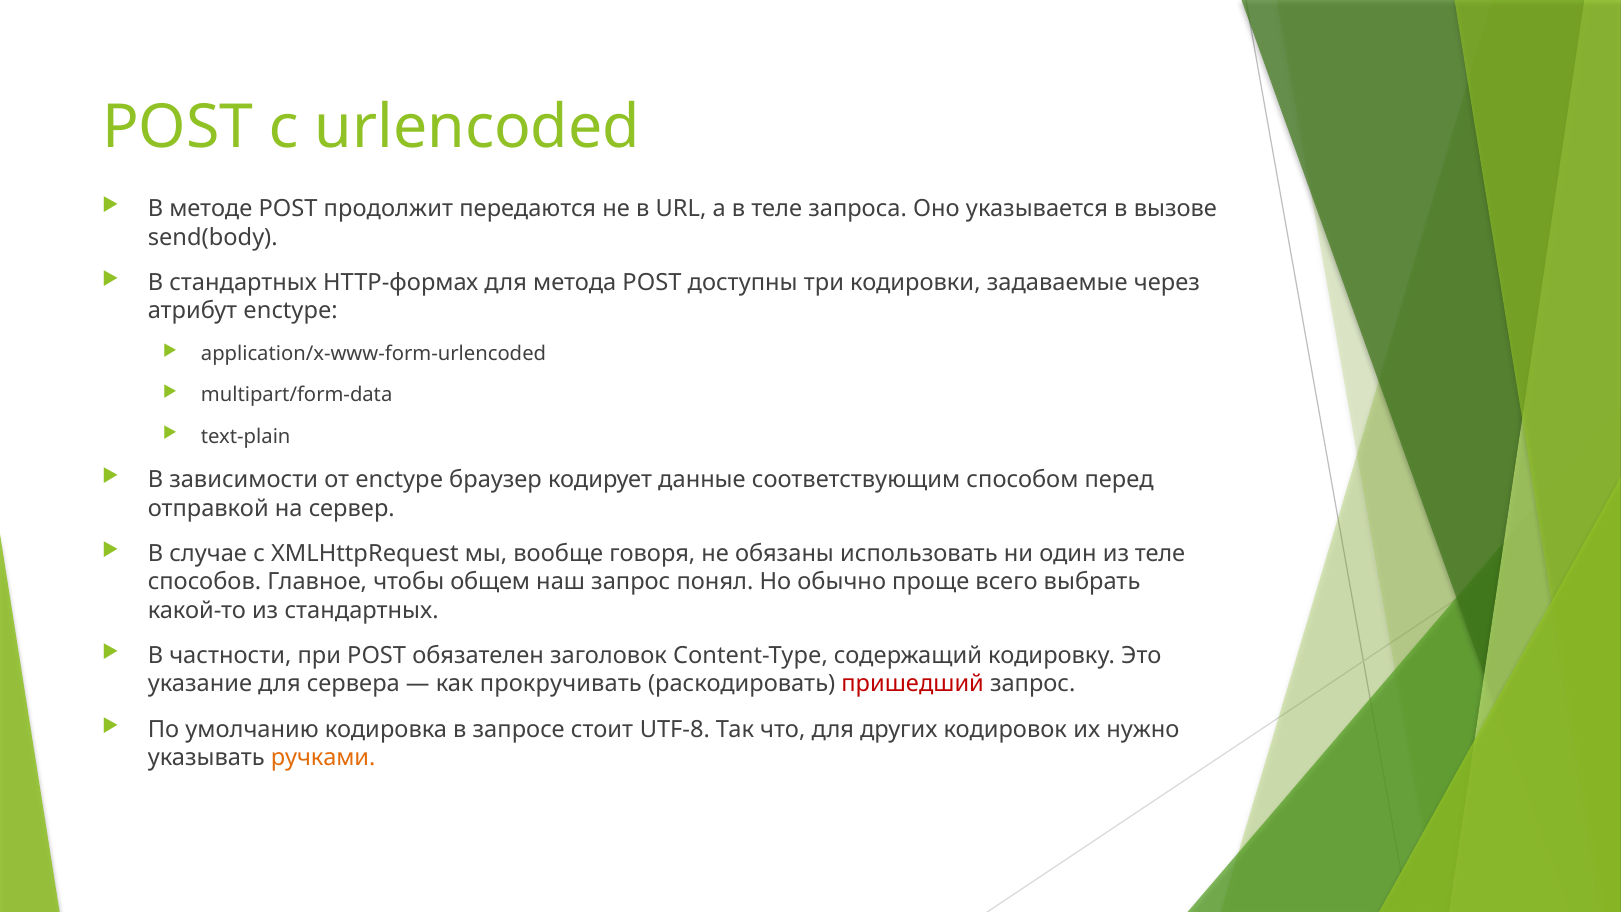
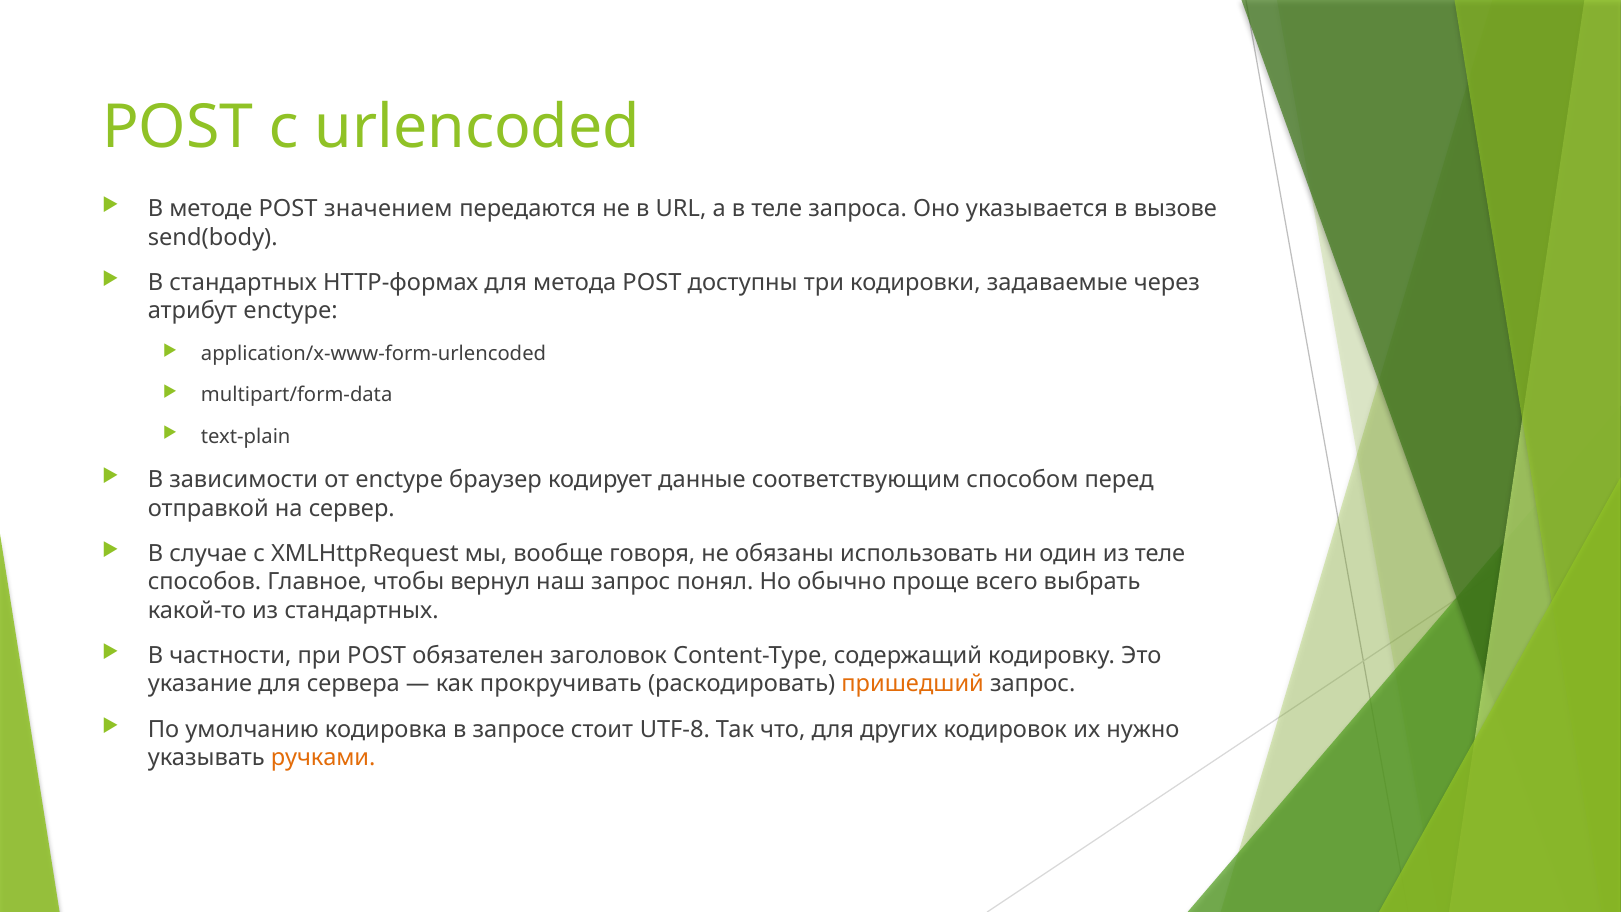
продолжит: продолжит -> значением
общем: общем -> вернул
пришедший colour: red -> orange
